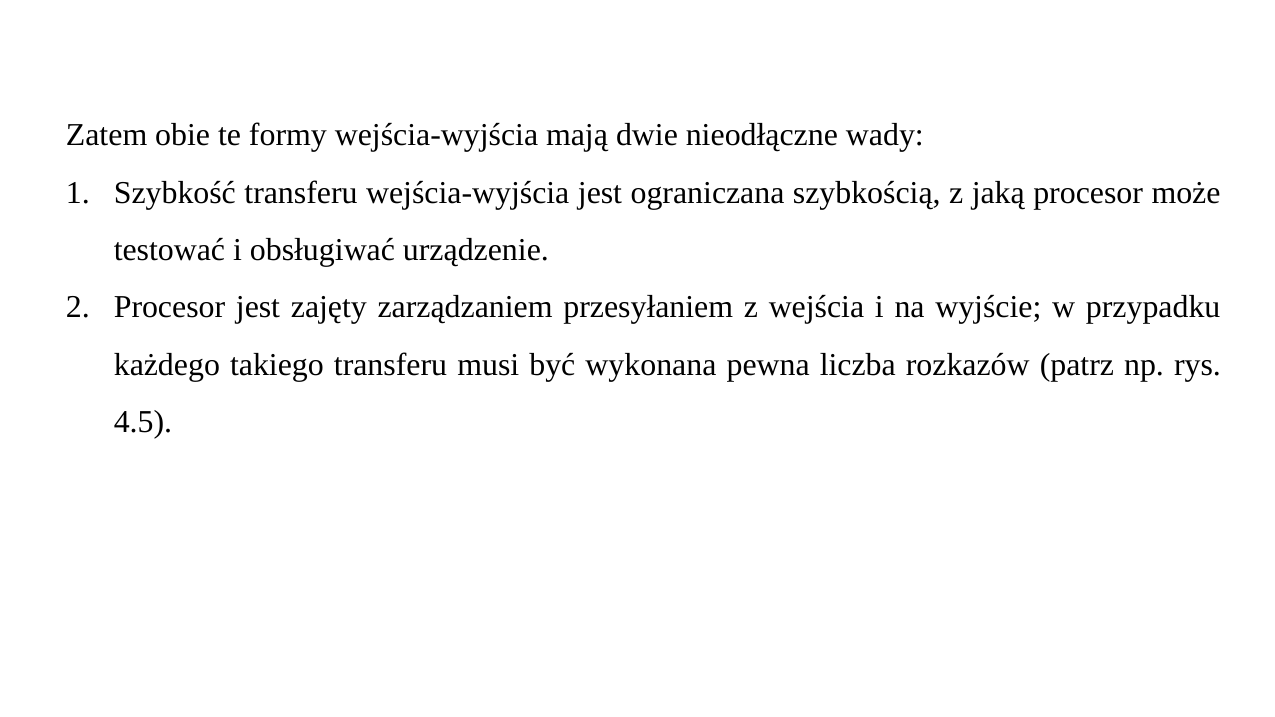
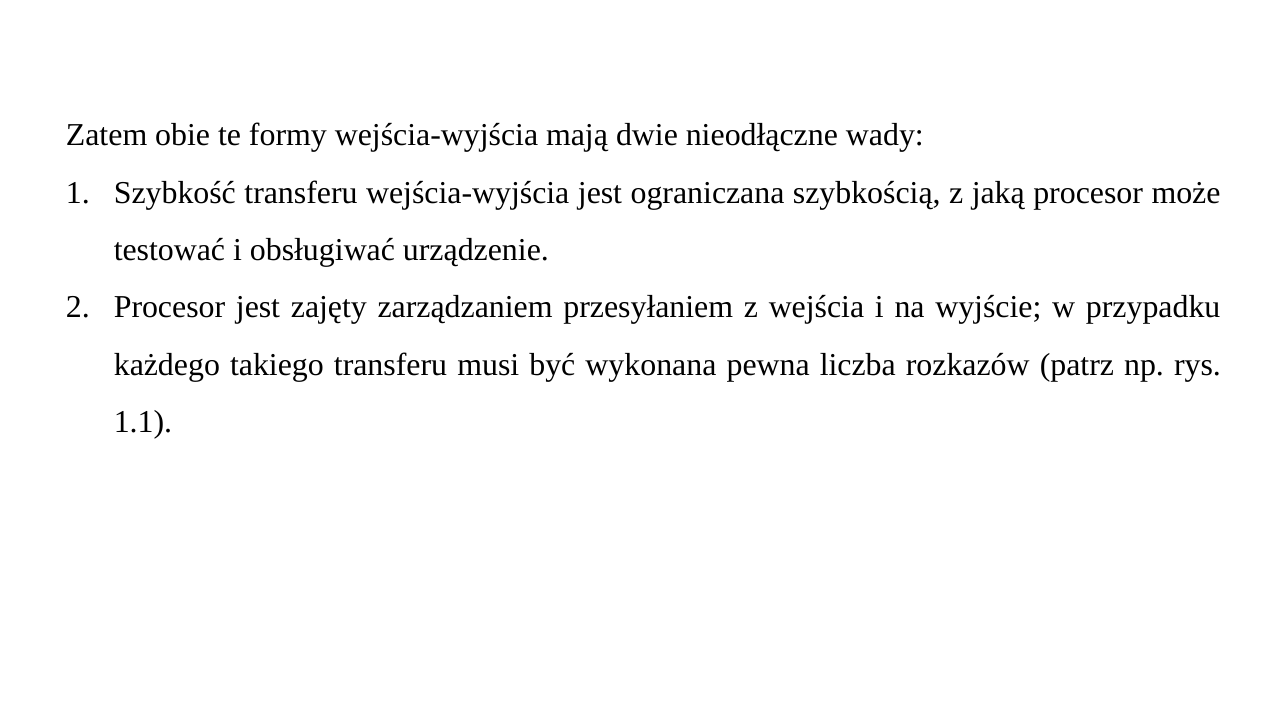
4.5: 4.5 -> 1.1
